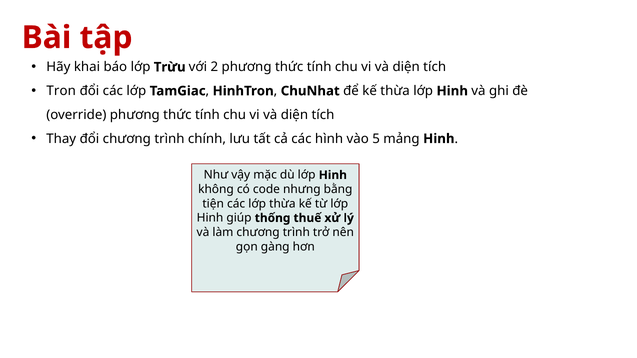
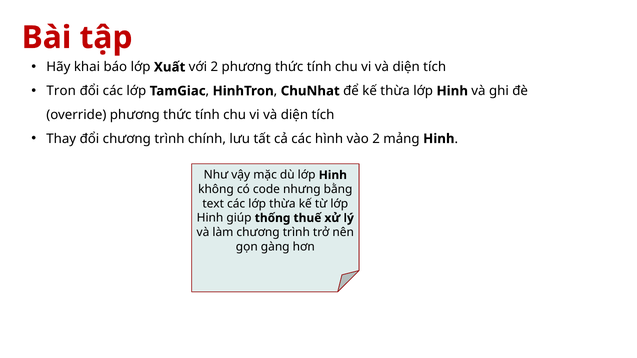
Trừu: Trừu -> Xuất
vào 5: 5 -> 2
tiện: tiện -> text
